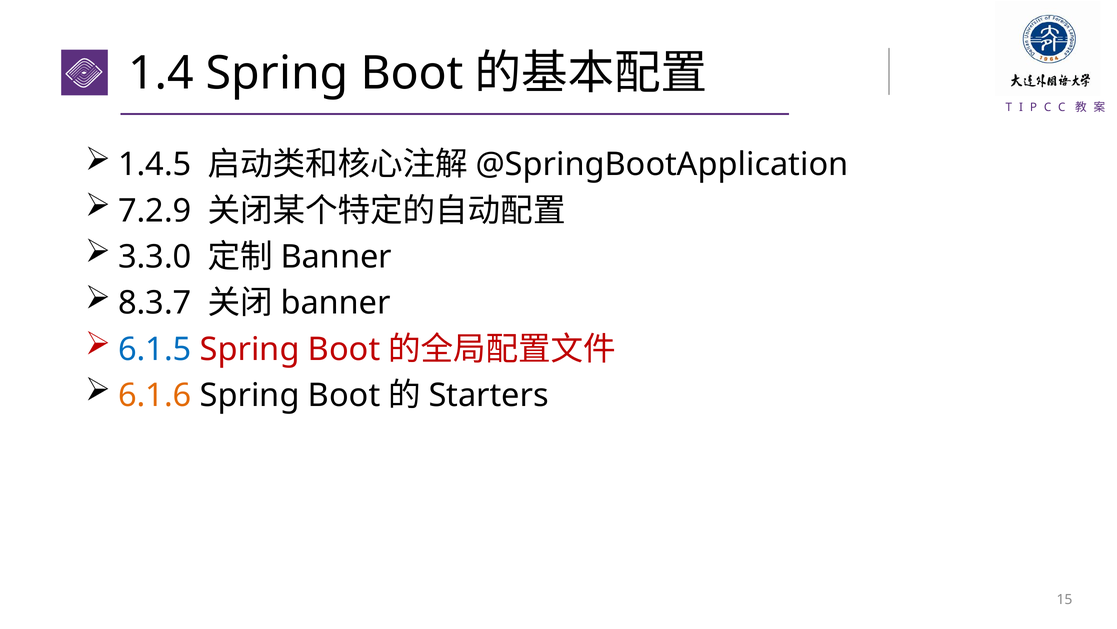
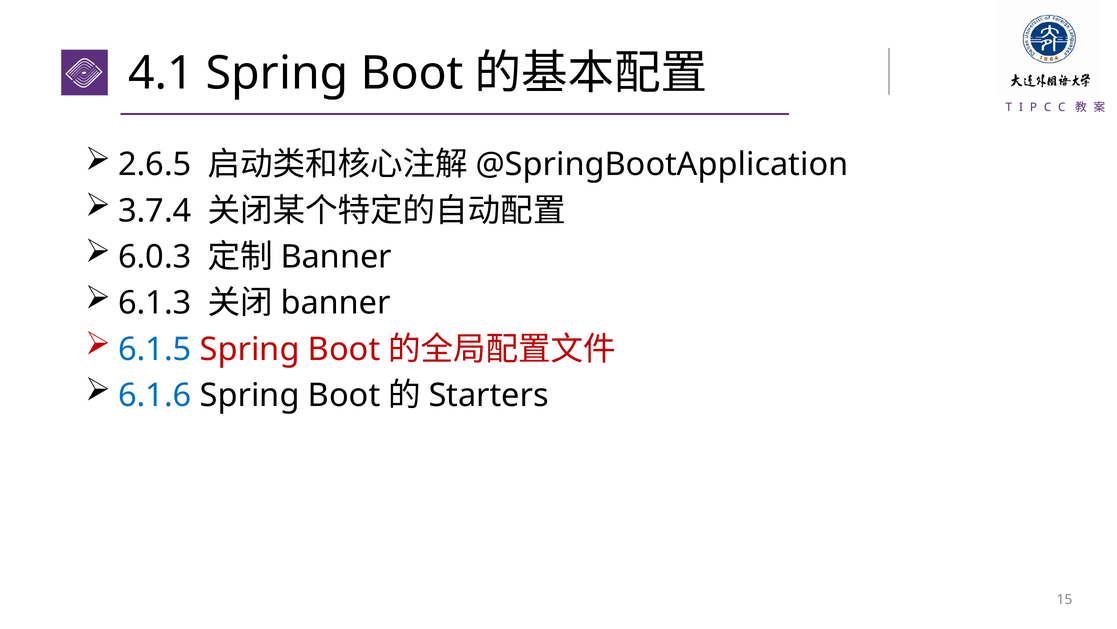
1.4: 1.4 -> 4.1
1.4.5: 1.4.5 -> 2.6.5
7.2.9: 7.2.9 -> 3.7.4
3.3.0: 3.3.0 -> 6.0.3
8.3.7: 8.3.7 -> 6.1.3
6.1.6 colour: orange -> blue
